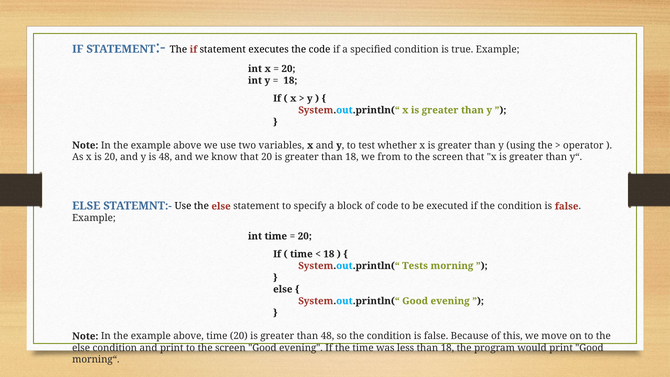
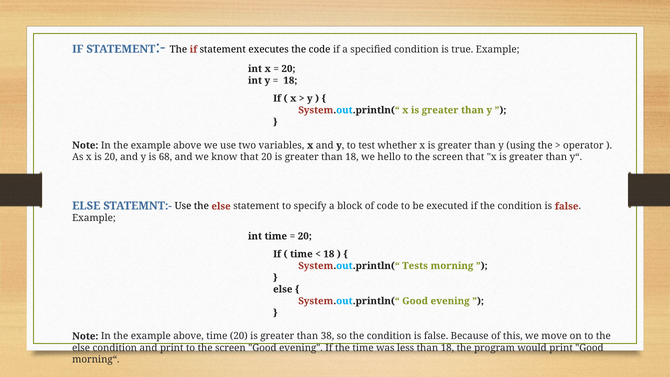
is 48: 48 -> 68
from: from -> hello
than 48: 48 -> 38
